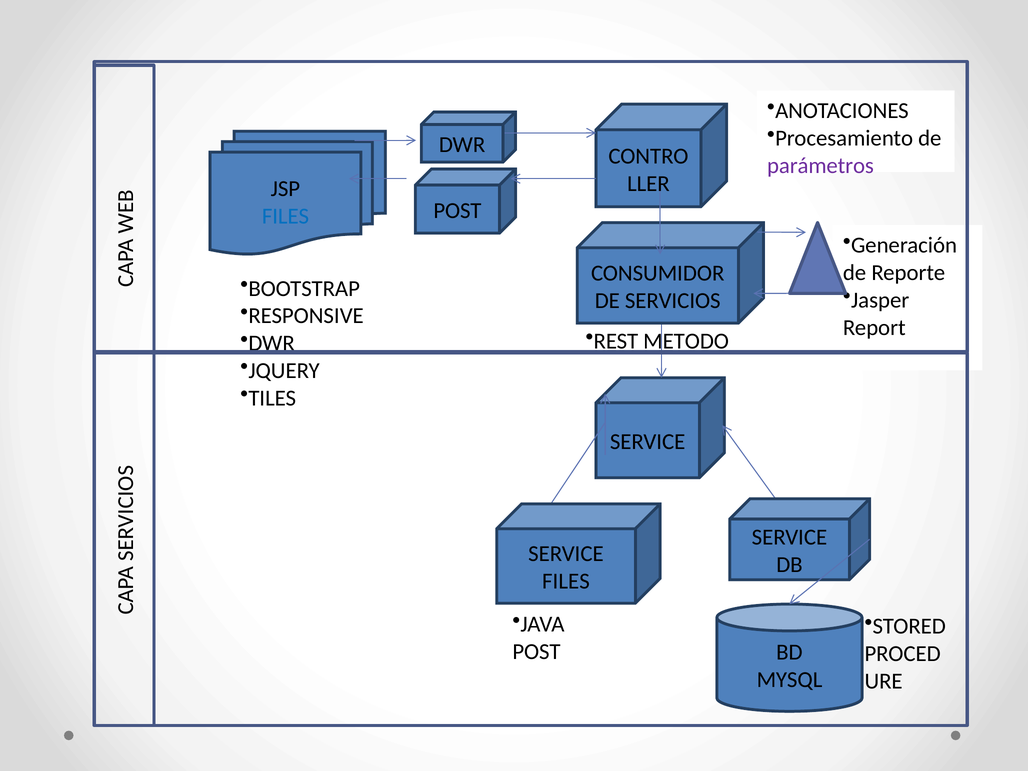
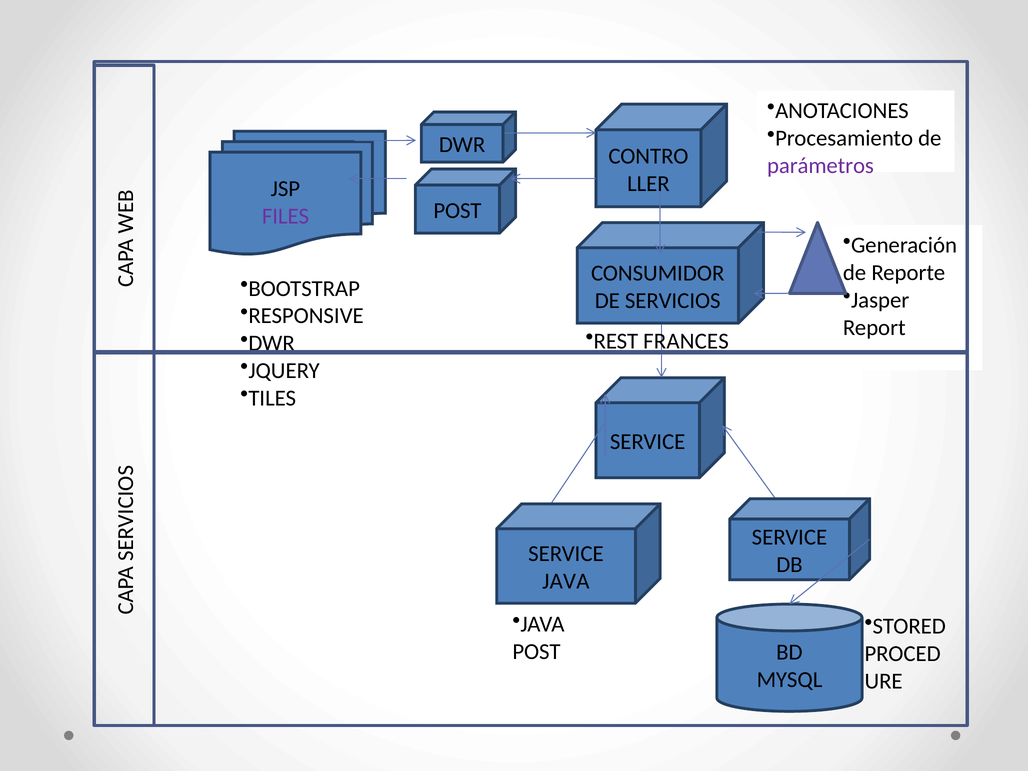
FILES at (285, 216) colour: blue -> purple
METODO: METODO -> FRANCES
FILES at (566, 581): FILES -> JAVA
